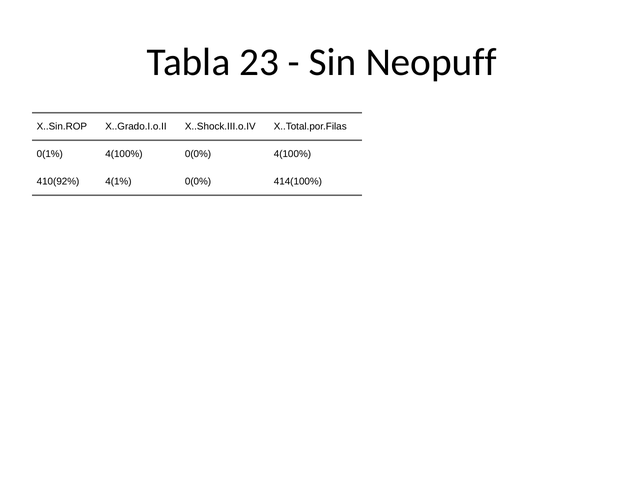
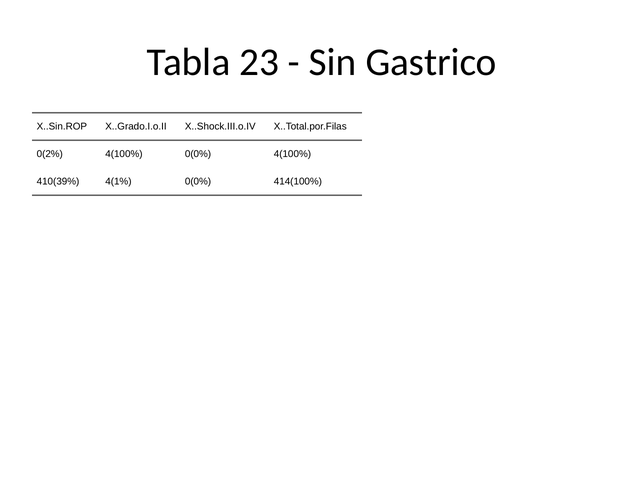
Neopuff: Neopuff -> Gastrico
0(1%: 0(1% -> 0(2%
410(92%: 410(92% -> 410(39%
